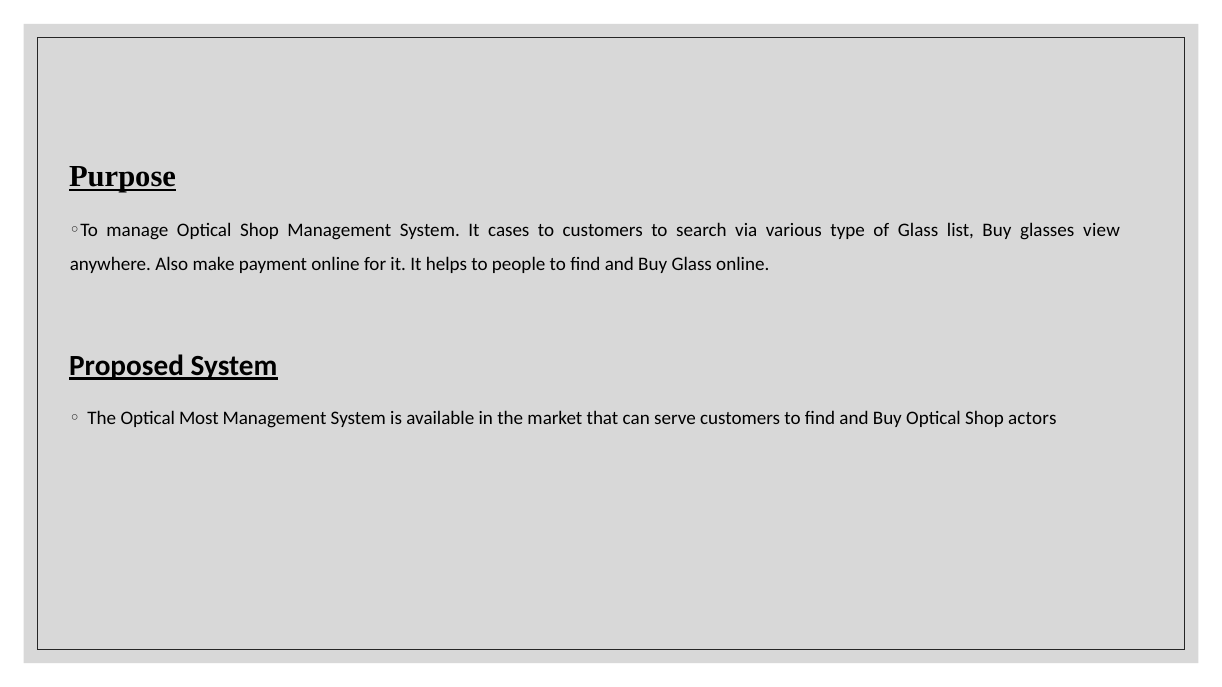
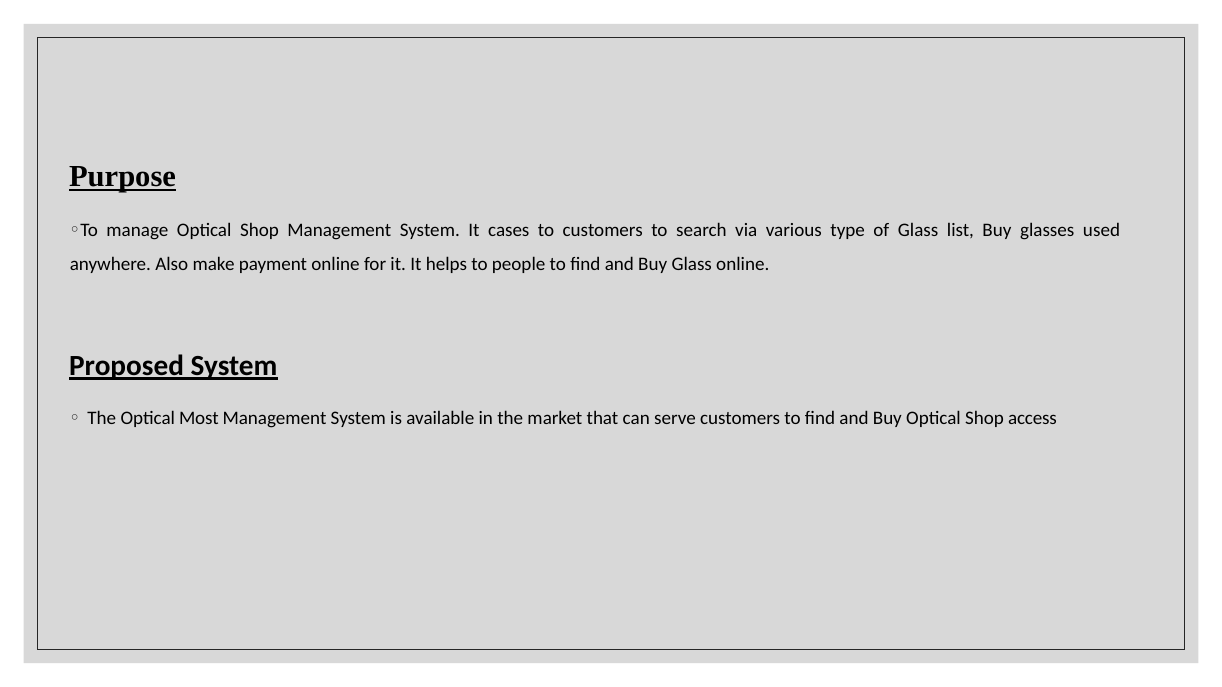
view: view -> used
actors: actors -> access
